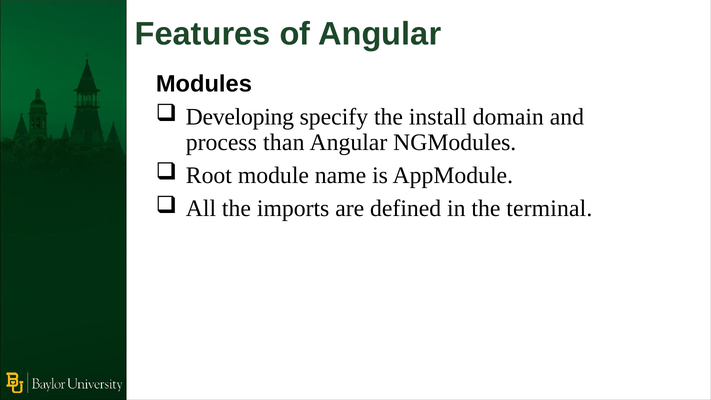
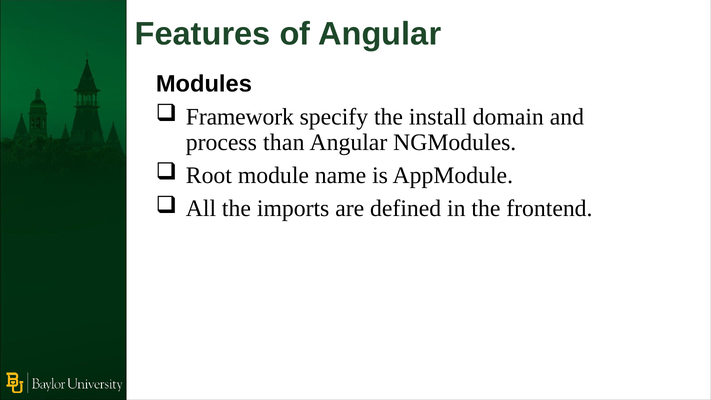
Developing: Developing -> Framework
terminal: terminal -> frontend
